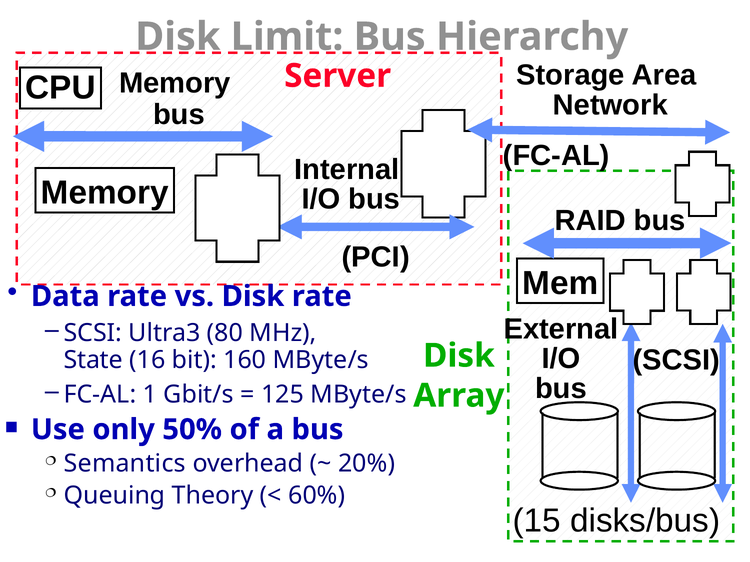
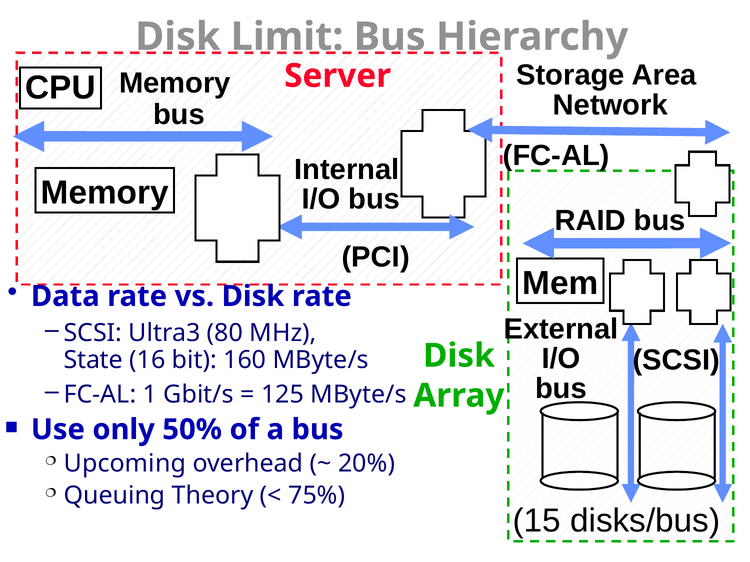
Semantics: Semantics -> Upcoming
60%: 60% -> 75%
